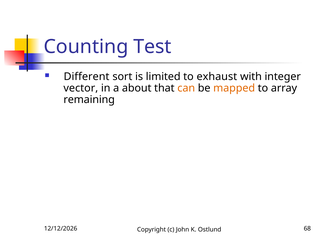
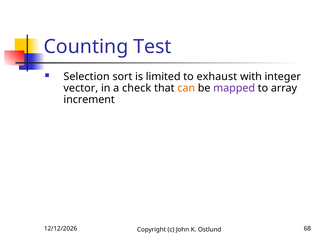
Different: Different -> Selection
about: about -> check
mapped colour: orange -> purple
remaining: remaining -> increment
